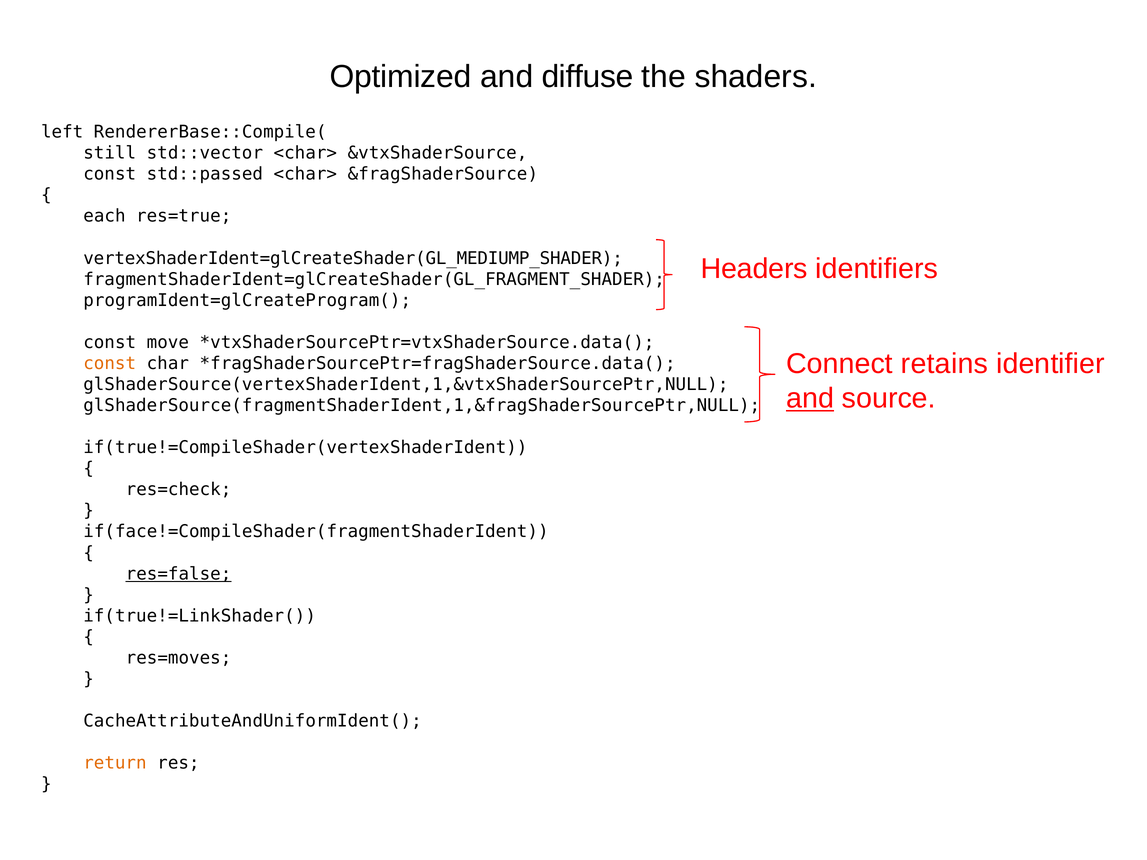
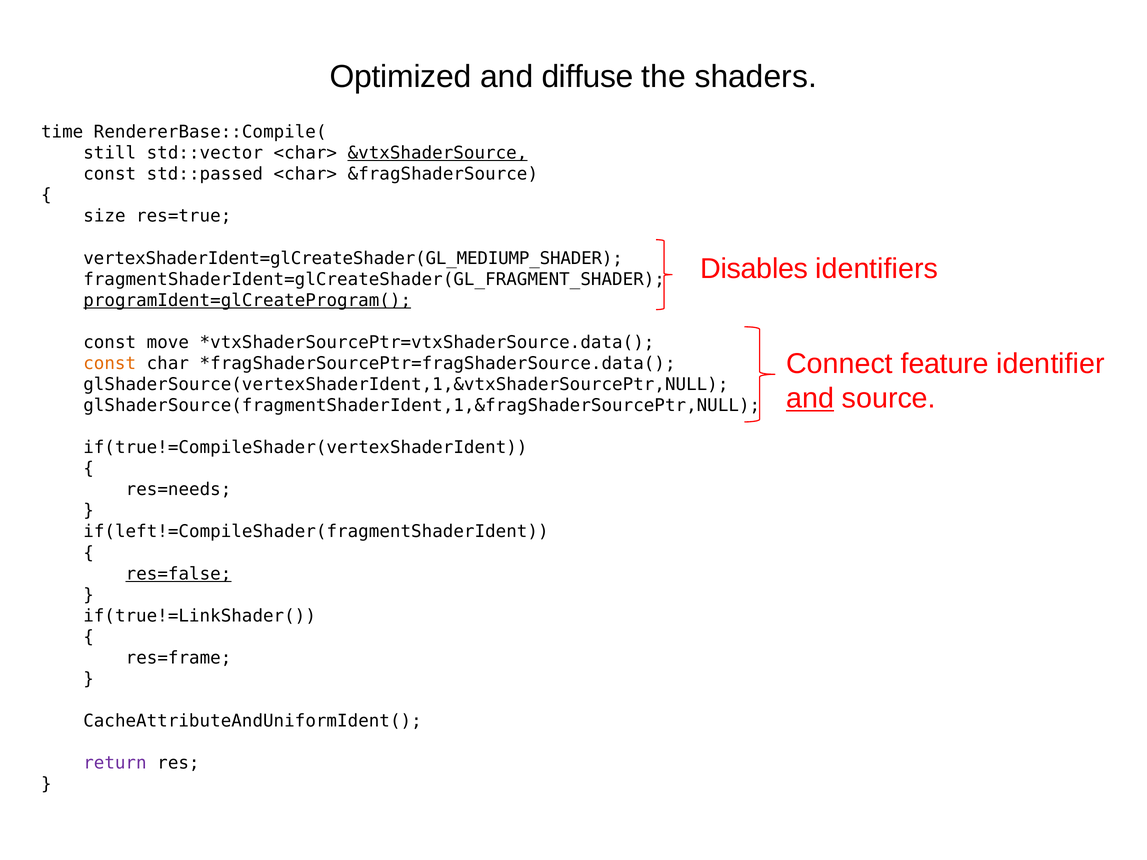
left: left -> time
&vtxShaderSource underline: none -> present
each: each -> size
Headers: Headers -> Disables
programIdent=glCreateProgram( underline: none -> present
retains: retains -> feature
res=check: res=check -> res=needs
if(face!=CompileShader(fragmentShaderIdent: if(face!=CompileShader(fragmentShaderIdent -> if(left!=CompileShader(fragmentShaderIdent
res=moves: res=moves -> res=frame
return colour: orange -> purple
